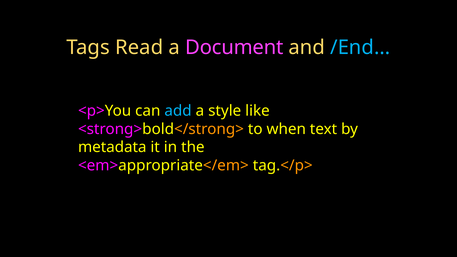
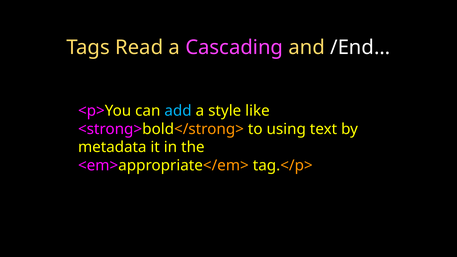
Document: Document -> Cascading
/End colour: light blue -> white
when: when -> using
